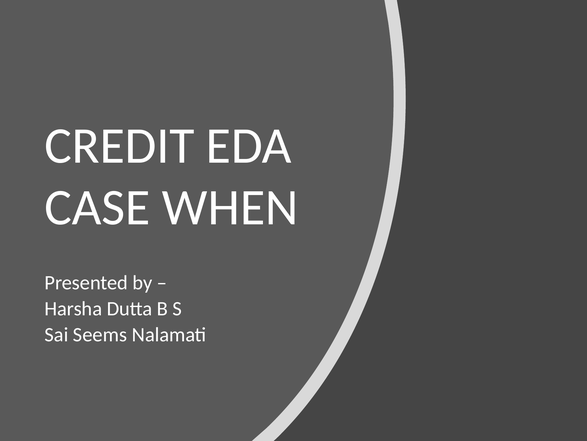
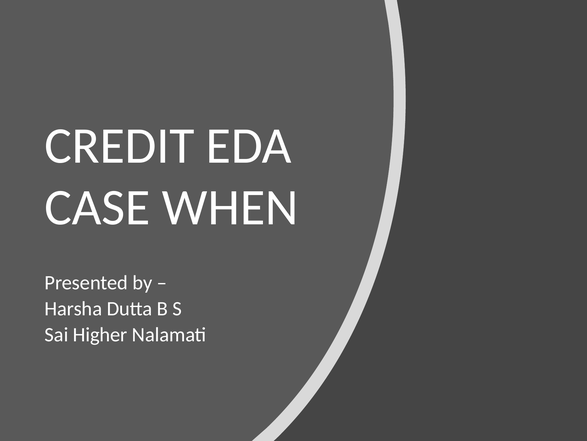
Seems: Seems -> Higher
